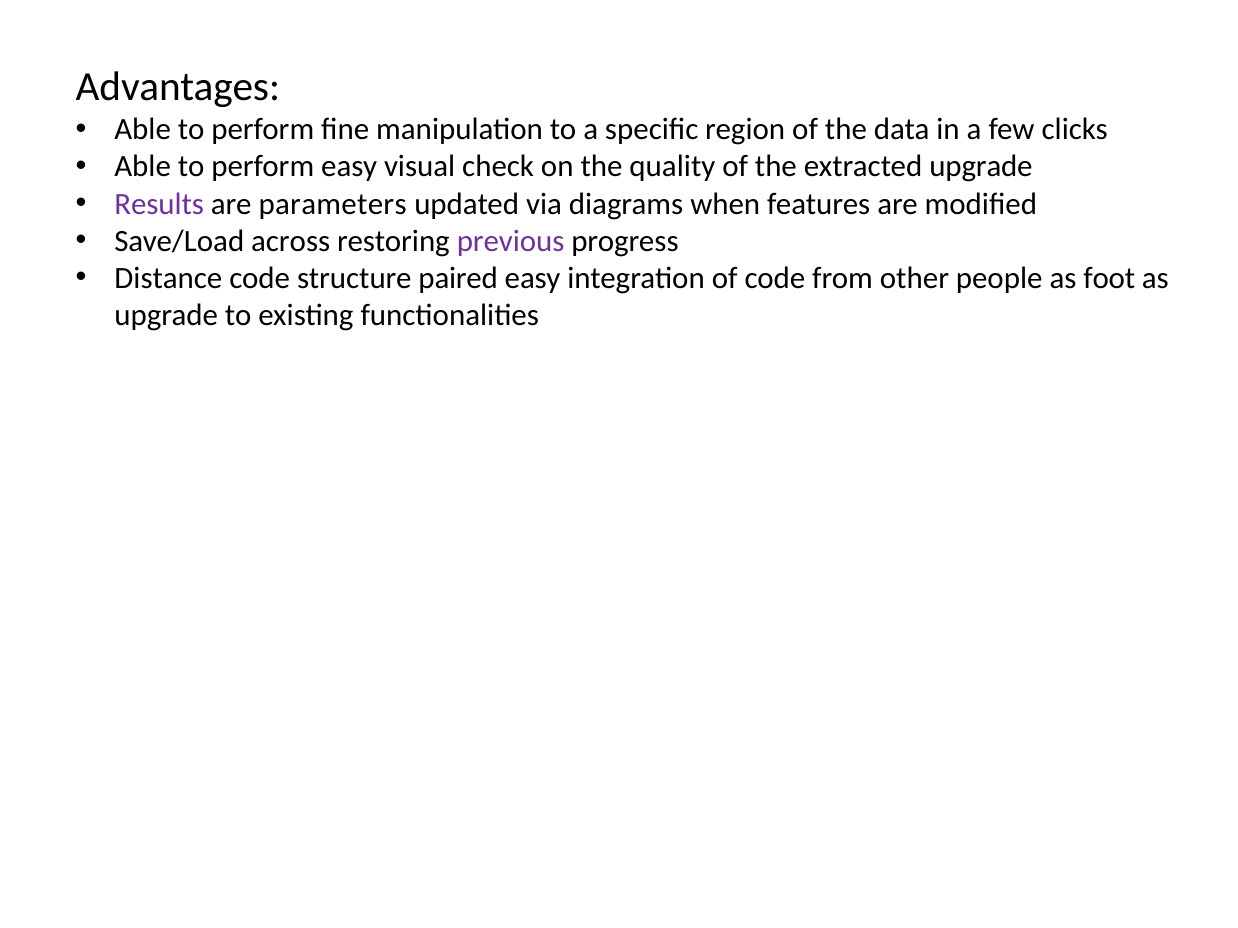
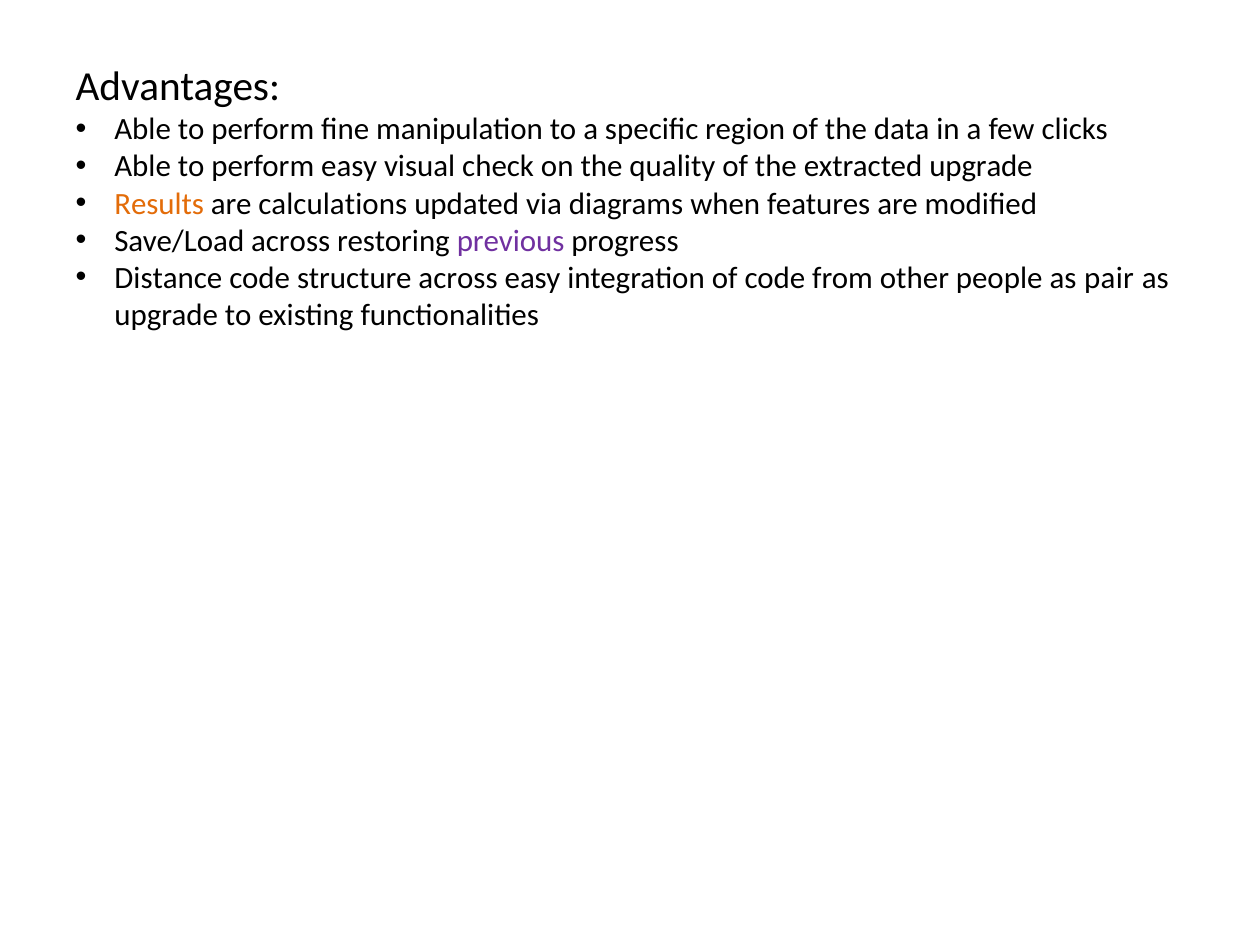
Results colour: purple -> orange
parameters: parameters -> calculations
structure paired: paired -> across
foot: foot -> pair
